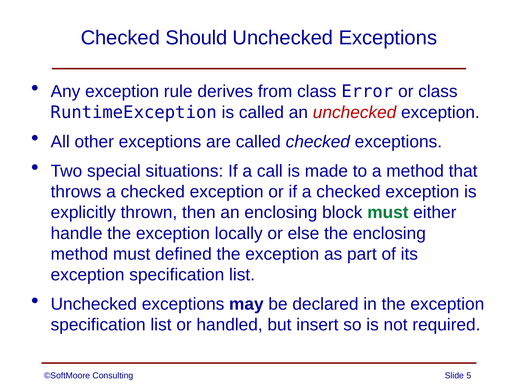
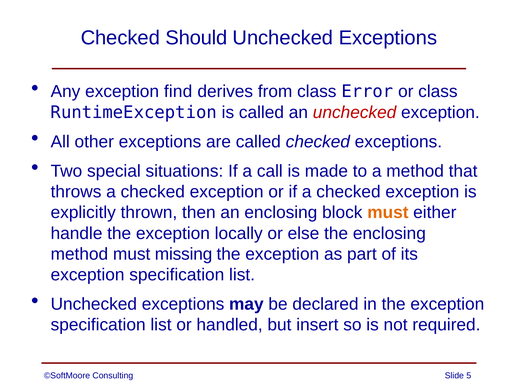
rule: rule -> find
must at (388, 212) colour: green -> orange
defined: defined -> missing
